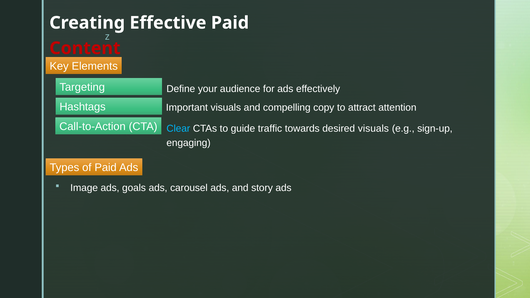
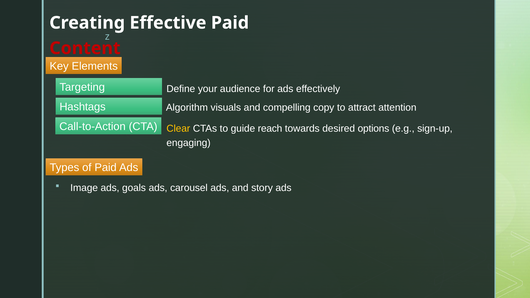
Important: Important -> Algorithm
Clear colour: light blue -> yellow
traffic: traffic -> reach
desired visuals: visuals -> options
